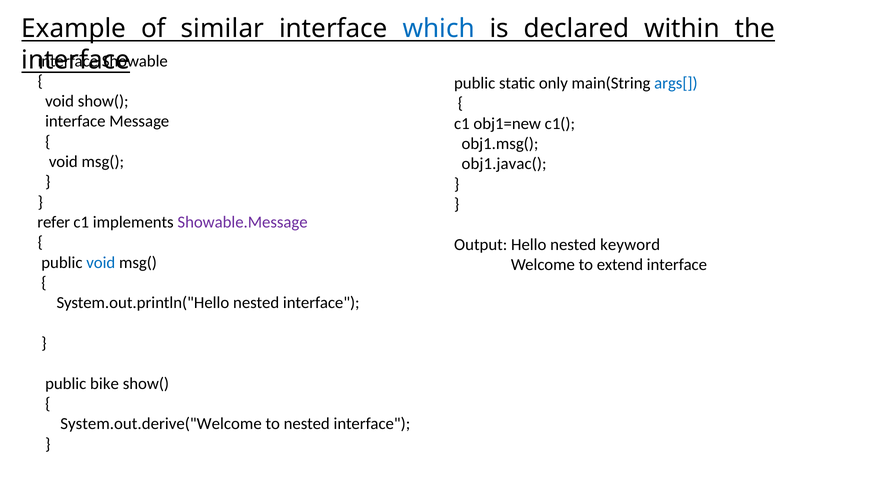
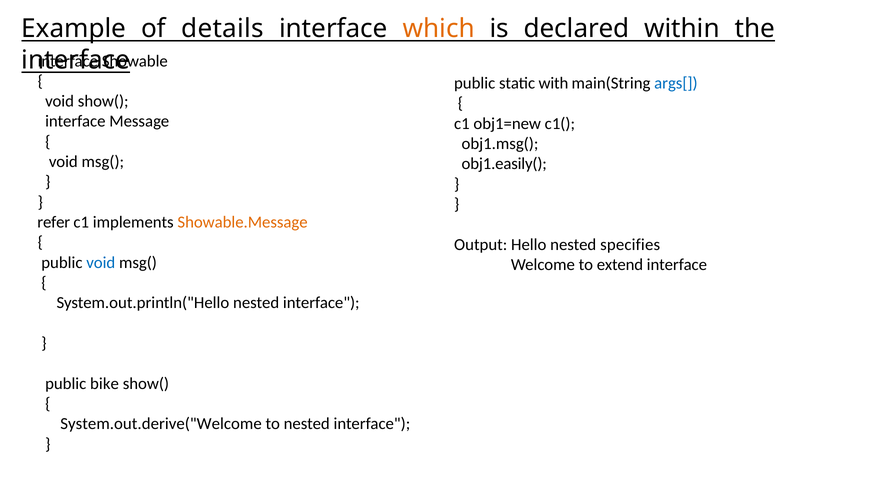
similar: similar -> details
which colour: blue -> orange
only: only -> with
obj1.javac(: obj1.javac( -> obj1.easily(
Showable.Message colour: purple -> orange
keyword: keyword -> specifies
